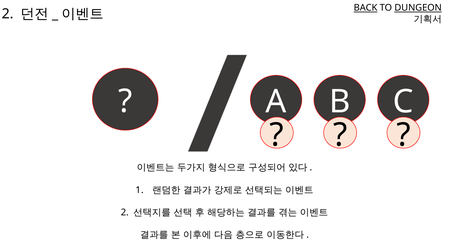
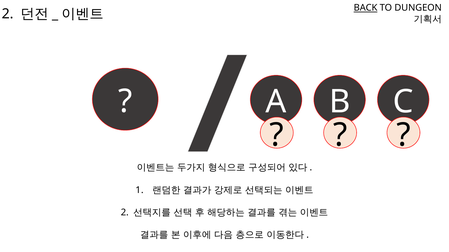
DUNGEON underline: present -> none
